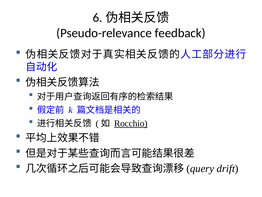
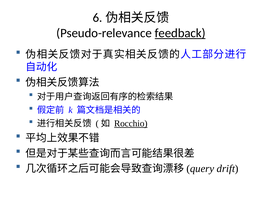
feedback underline: none -> present
